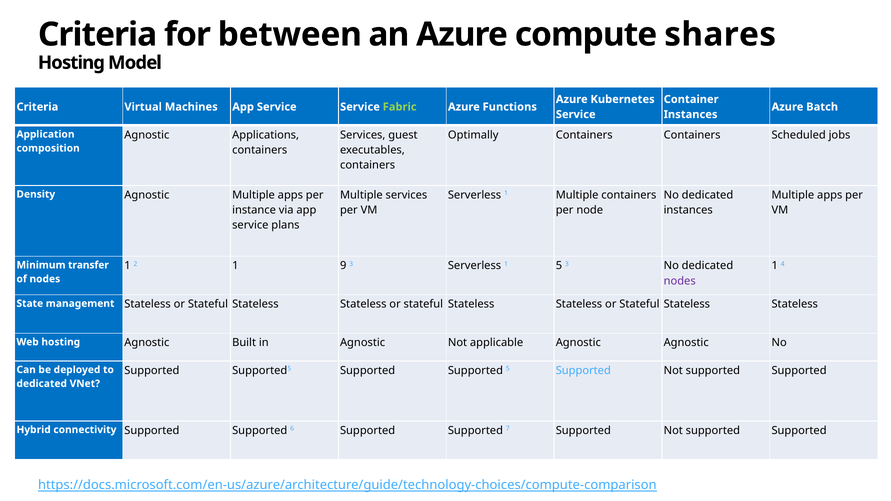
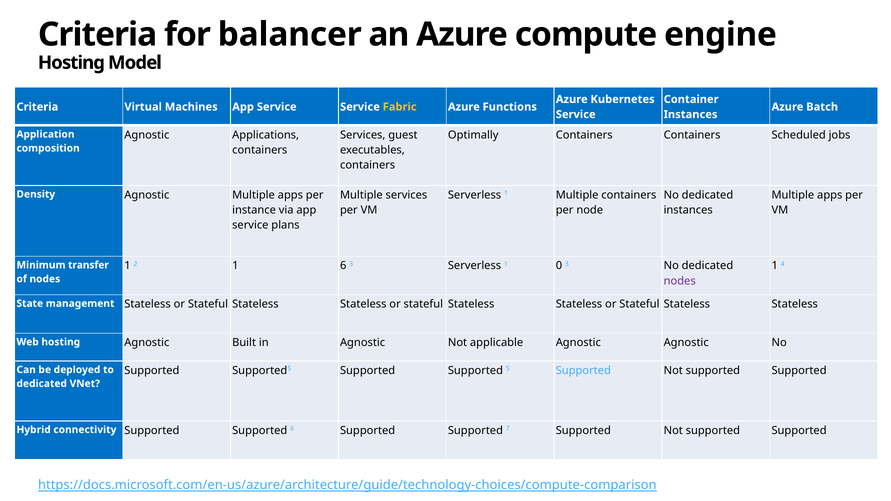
between: between -> balancer
shares: shares -> engine
Fabric colour: light green -> yellow
1 9: 9 -> 6
1 5: 5 -> 0
